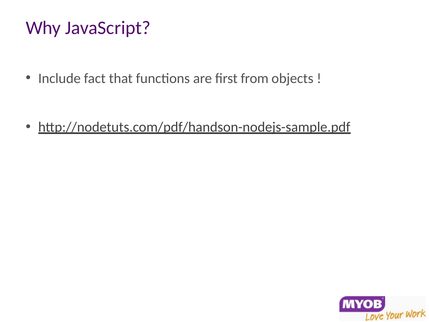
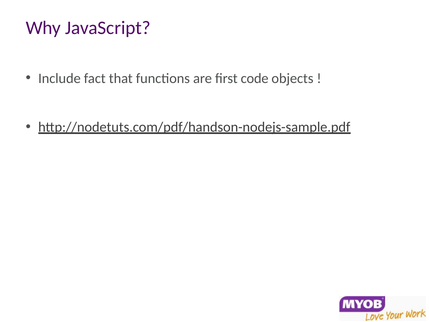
from: from -> code
